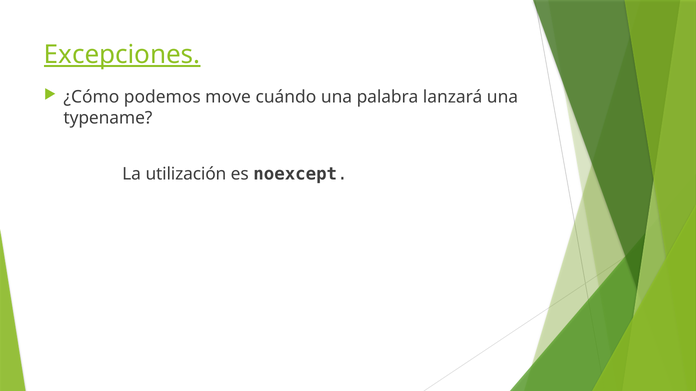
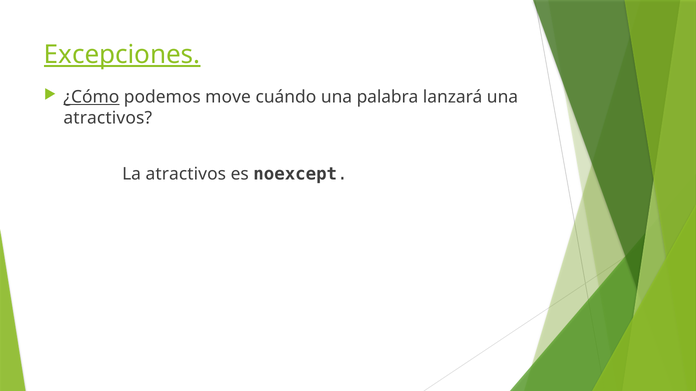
¿Cómo underline: none -> present
typename at (108, 118): typename -> atractivos
La utilización: utilización -> atractivos
